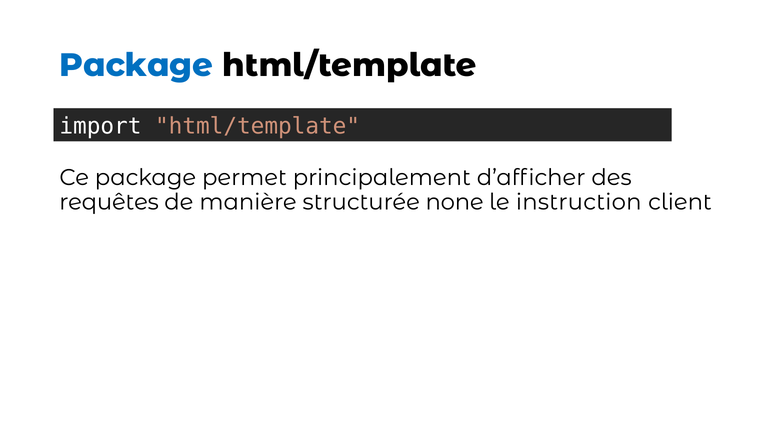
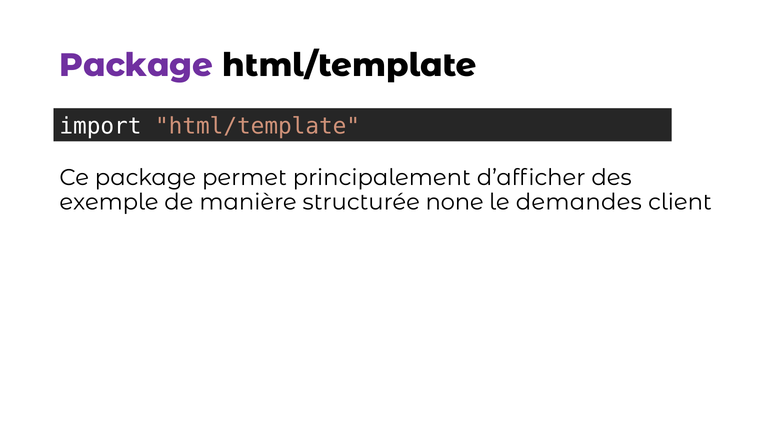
Package at (136, 66) colour: blue -> purple
requêtes: requêtes -> exemple
instruction: instruction -> demandes
